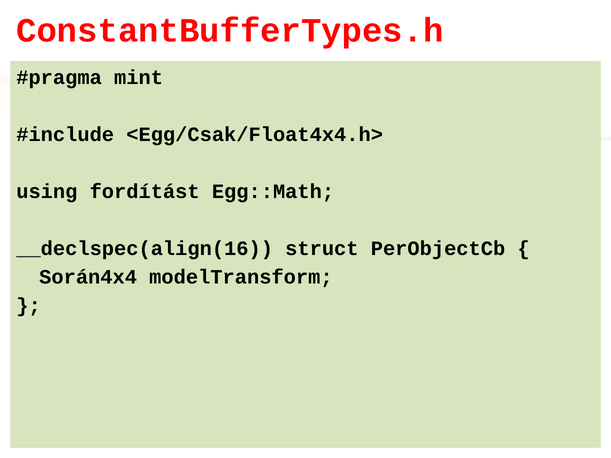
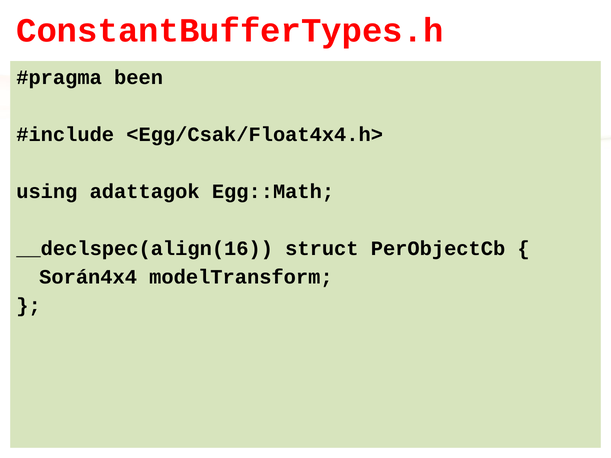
mint: mint -> been
fordítást: fordítást -> adattagok
